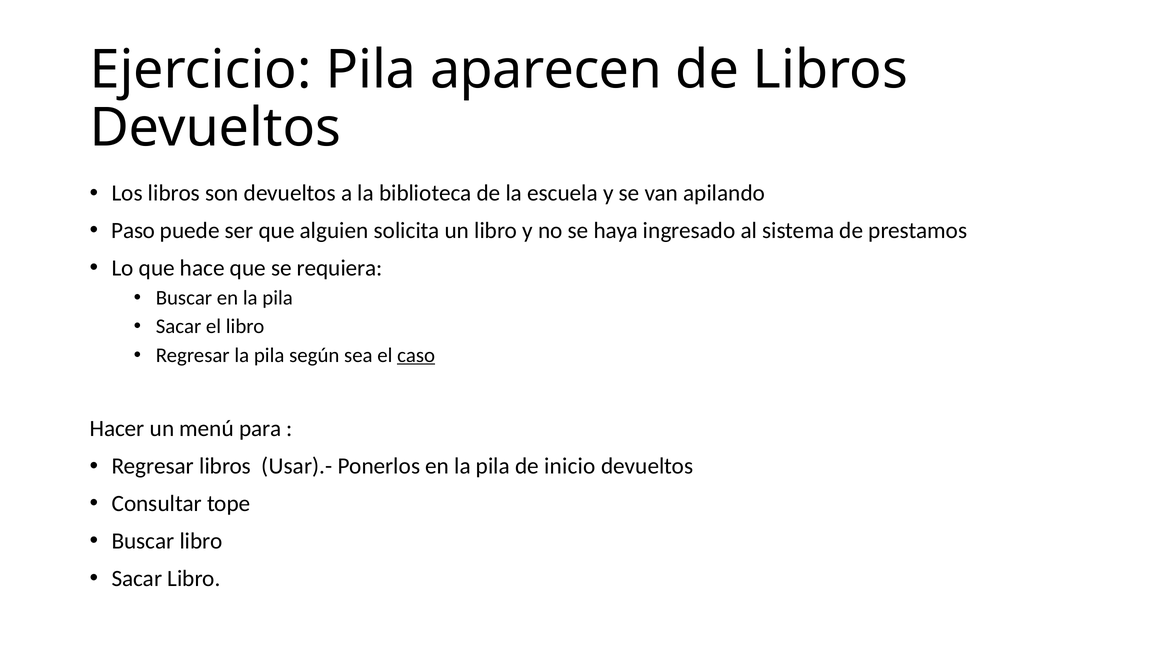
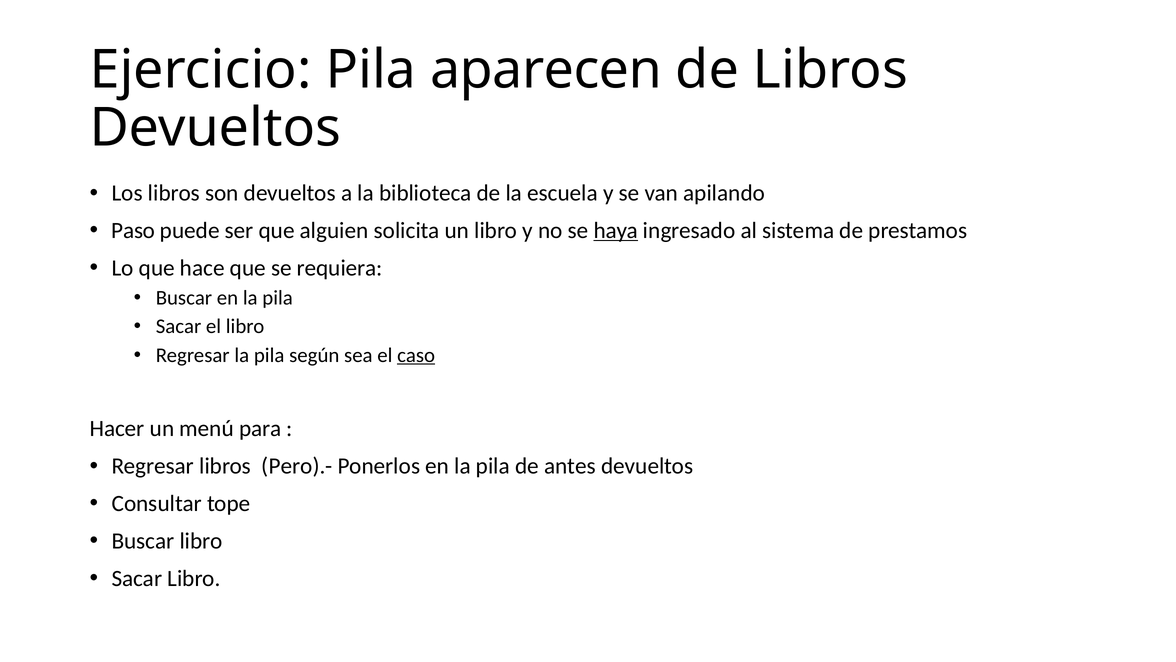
haya underline: none -> present
Usar).-: Usar).- -> Pero).-
inicio: inicio -> antes
